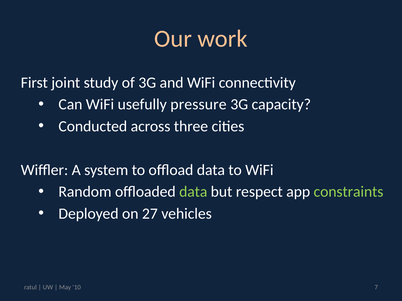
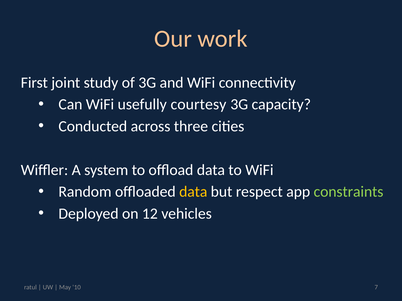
pressure: pressure -> courtesy
data at (193, 192) colour: light green -> yellow
27: 27 -> 12
